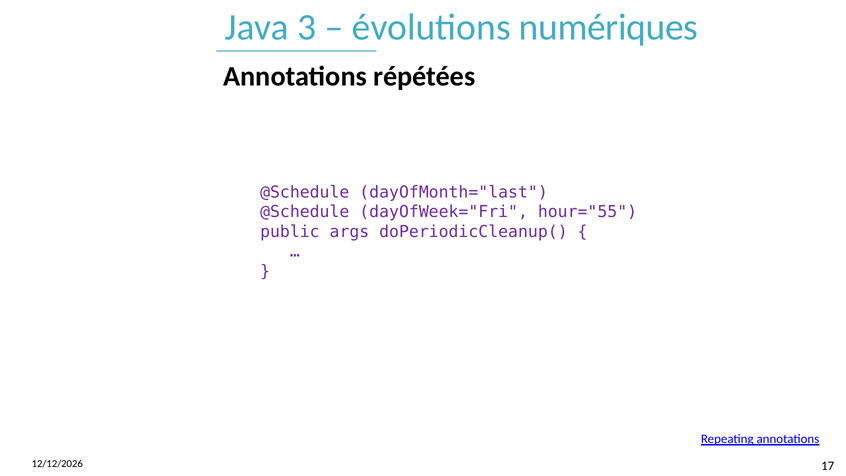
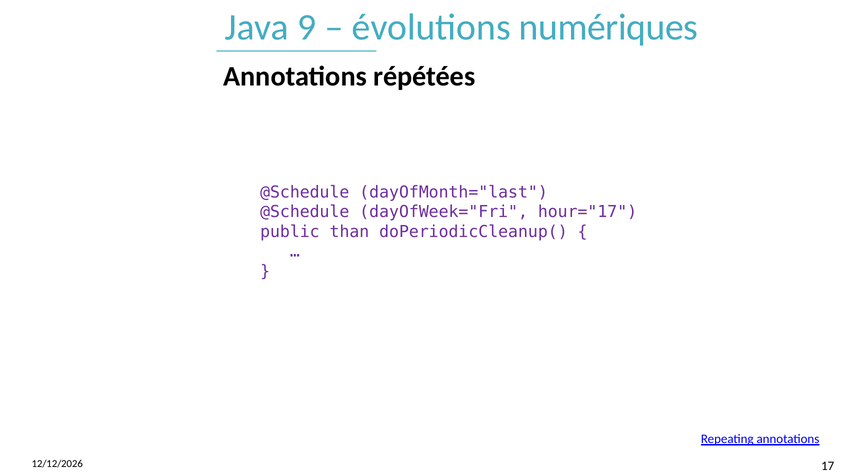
3: 3 -> 9
hour="55: hour="55 -> hour="17
args: args -> than
